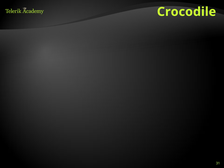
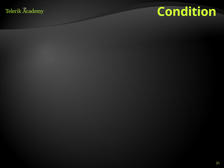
Crocodile: Crocodile -> Condition
